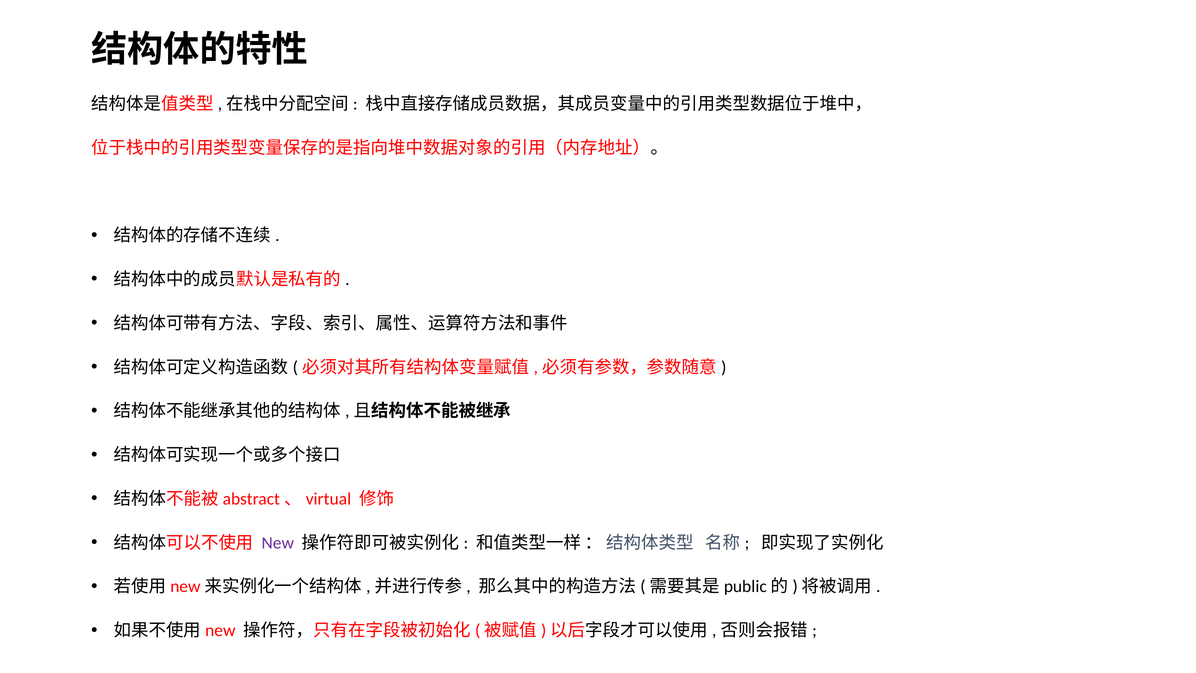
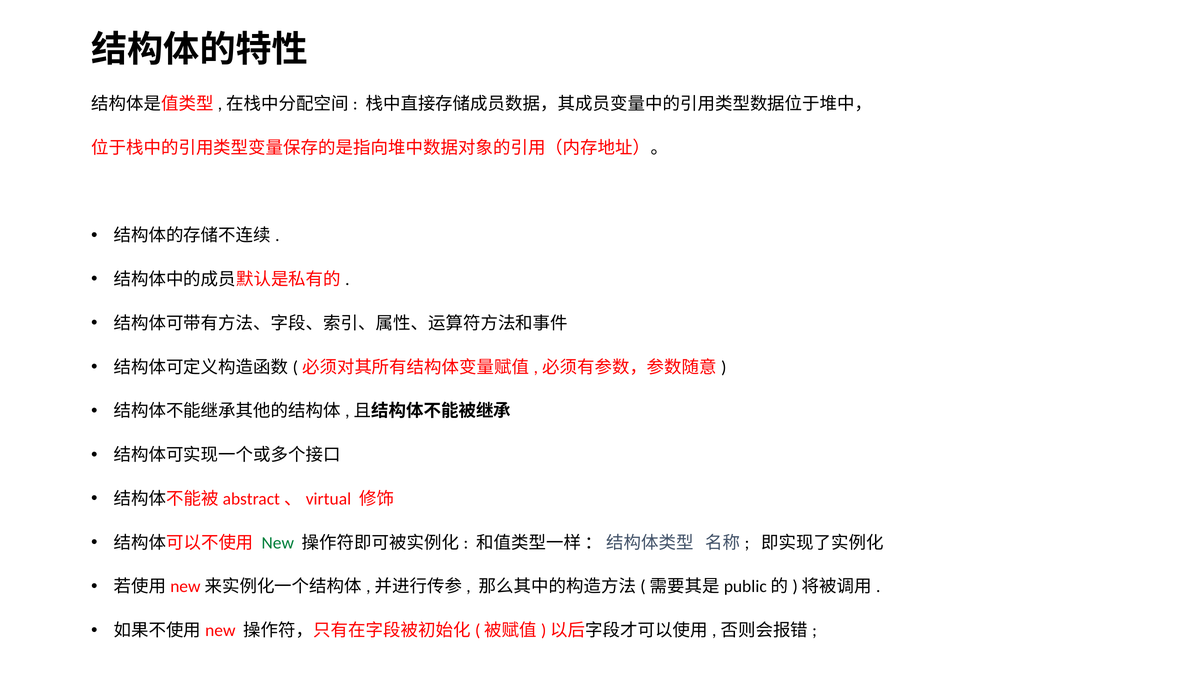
New colour: purple -> green
